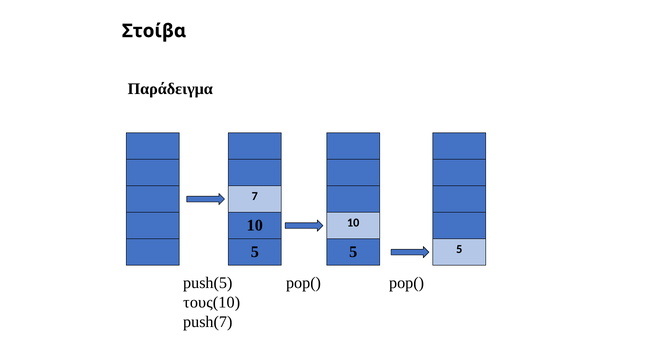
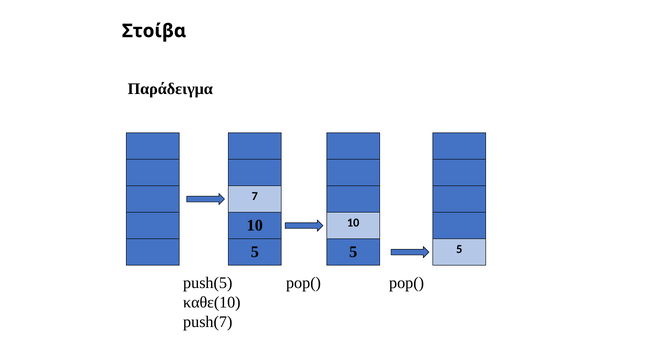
τους(10: τους(10 -> καθε(10
